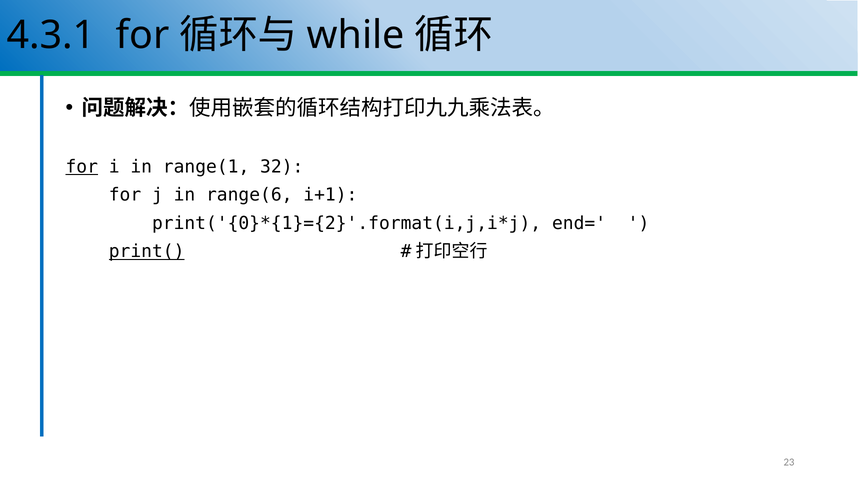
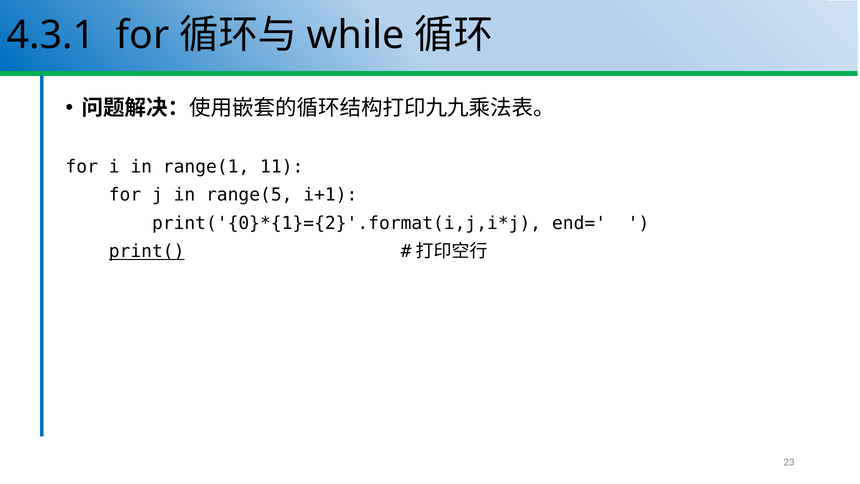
for at (82, 167) underline: present -> none
32: 32 -> 11
range(6: range(6 -> range(5
